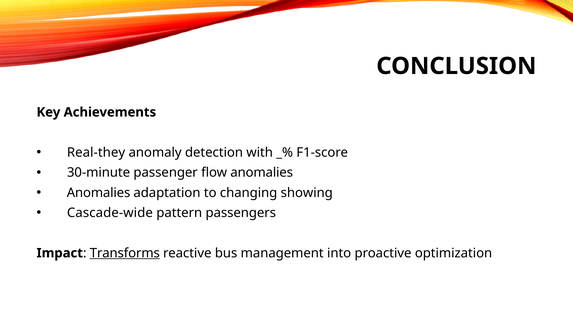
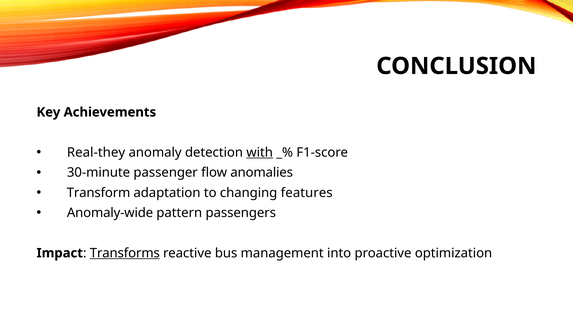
with underline: none -> present
Anomalies at (99, 193): Anomalies -> Transform
showing: showing -> features
Cascade-wide: Cascade-wide -> Anomaly-wide
